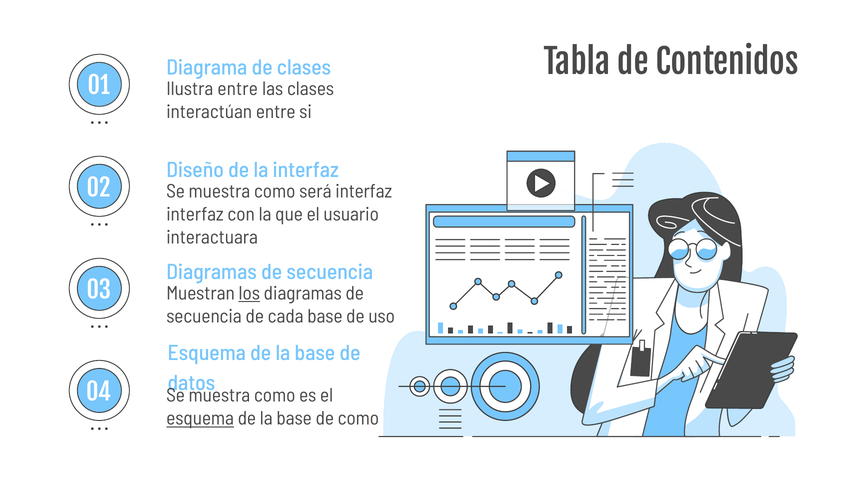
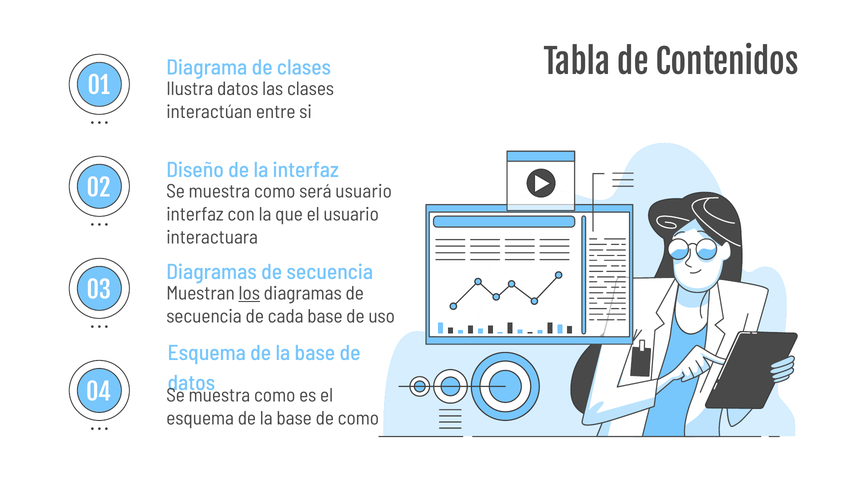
Ilustra entre: entre -> datos
será interfaz: interfaz -> usuario
esquema at (200, 419) underline: present -> none
